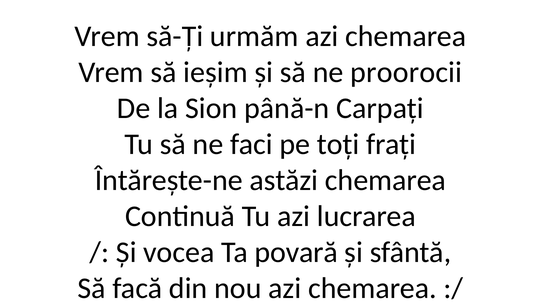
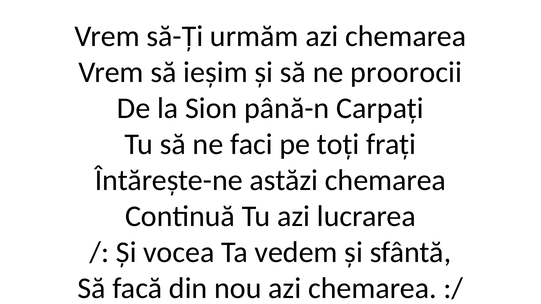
povară: povară -> vedem
